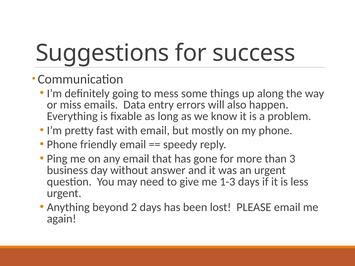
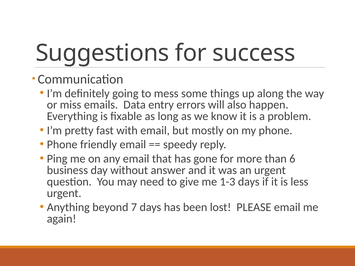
3: 3 -> 6
2: 2 -> 7
